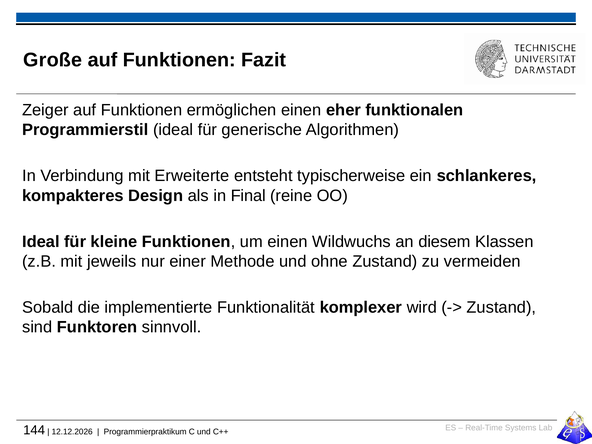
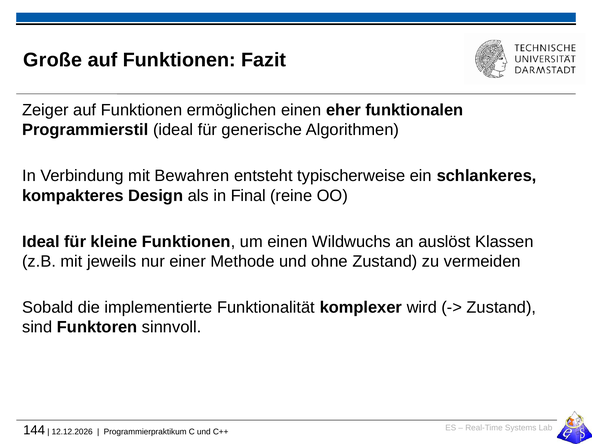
Erweiterte: Erweiterte -> Bewahren
diesem: diesem -> auslöst
